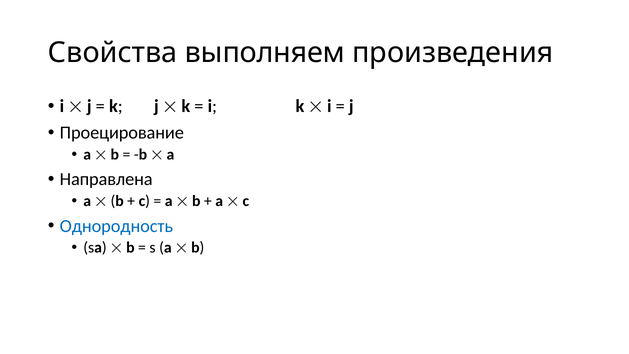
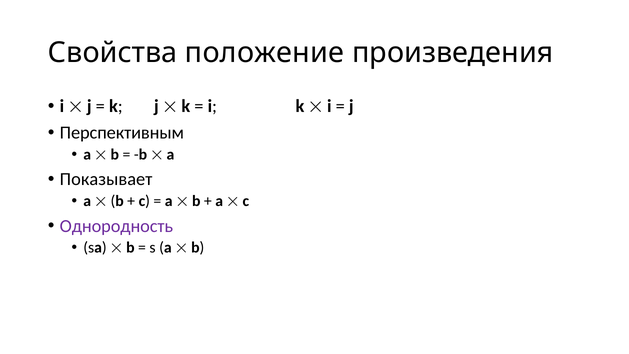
выполняем: выполняем -> положение
Проецирование: Проецирование -> Перспективным
Направлена: Направлена -> Показывает
Однородность colour: blue -> purple
